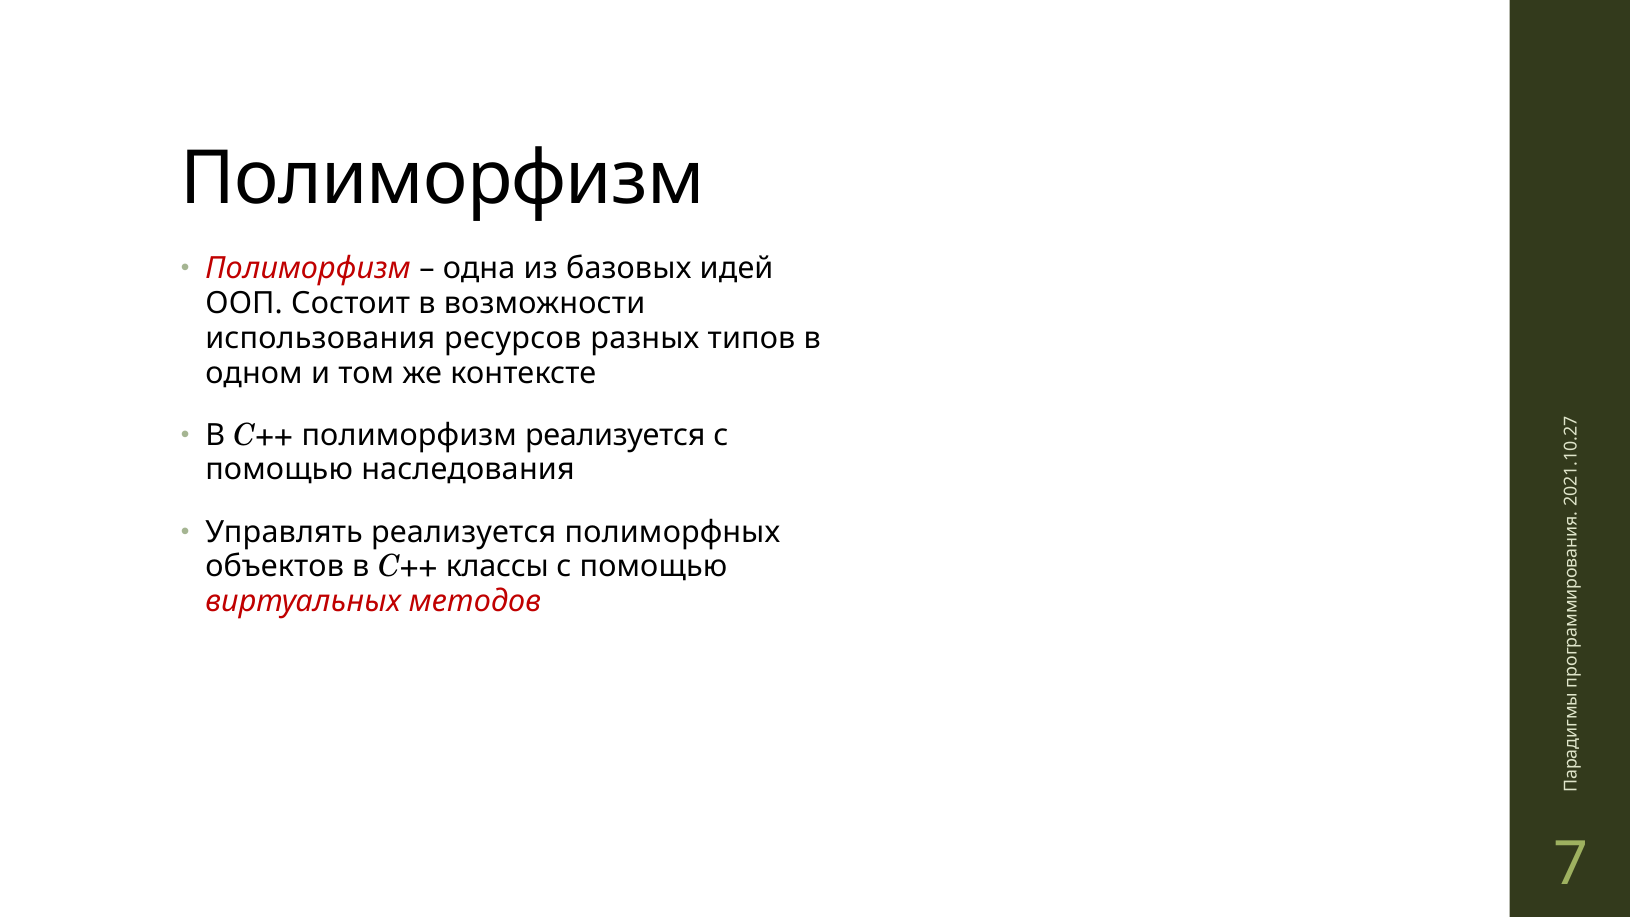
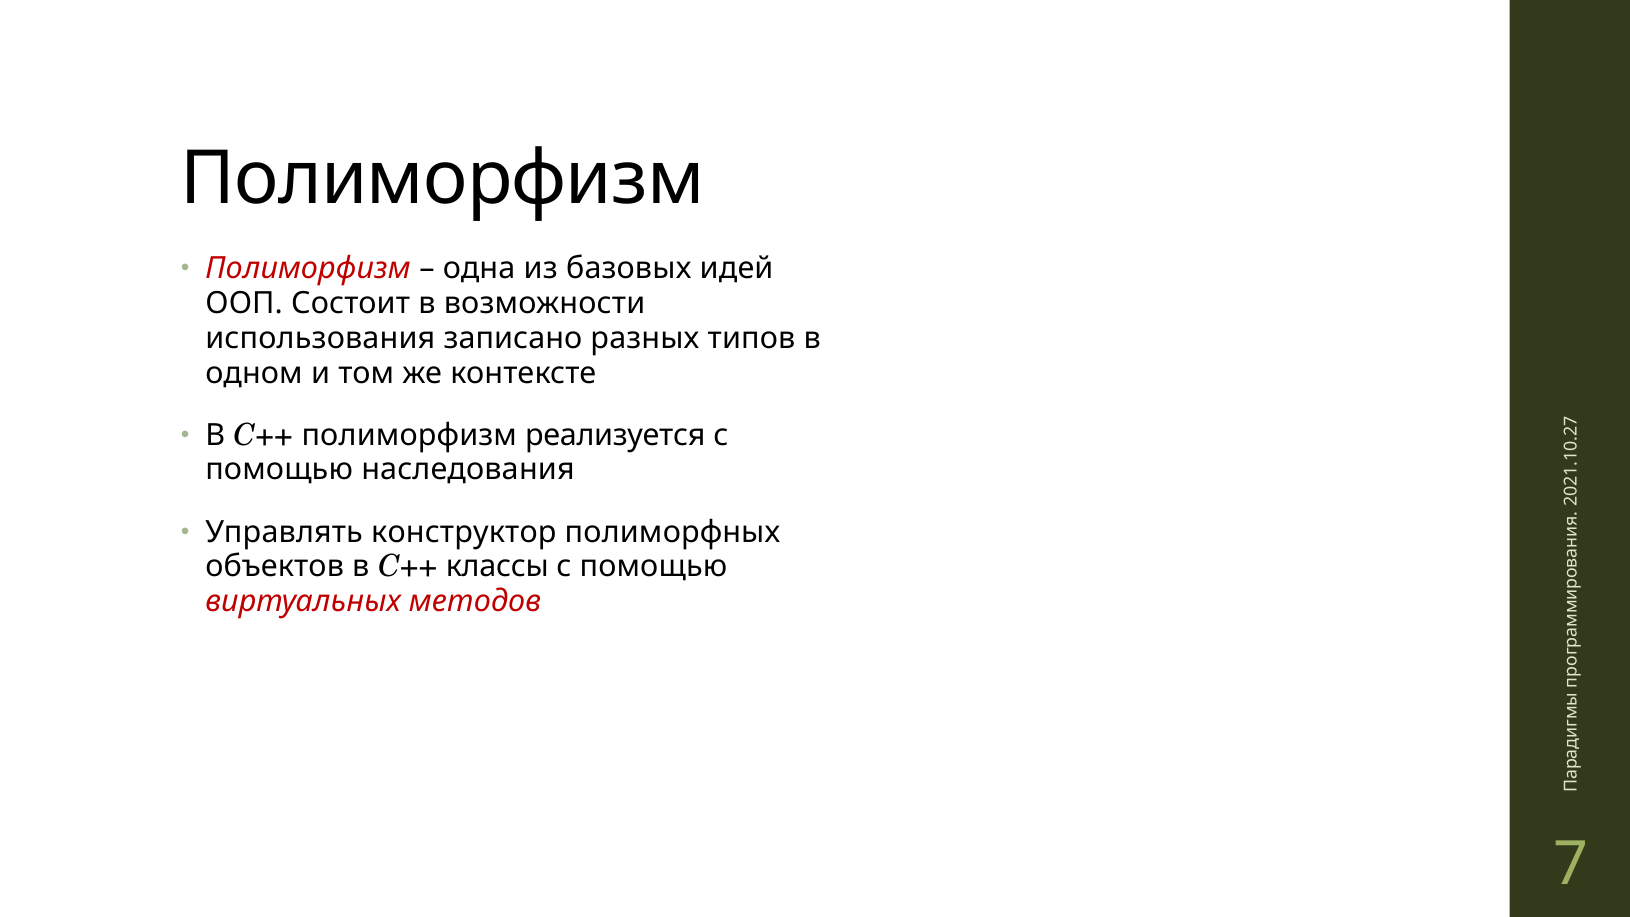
ресурсов: ресурсов -> записано
Управлять реализуется: реализуется -> конструктор
